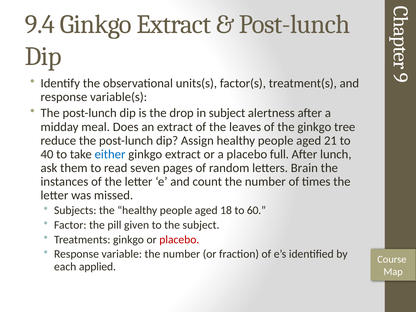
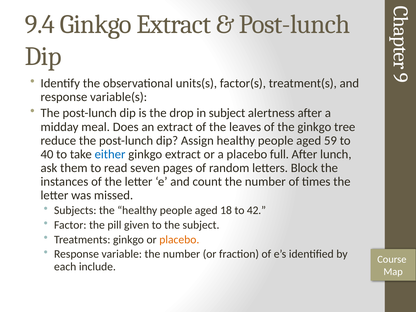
21: 21 -> 59
Brain: Brain -> Block
60: 60 -> 42
placebo at (179, 240) colour: red -> orange
applied: applied -> include
